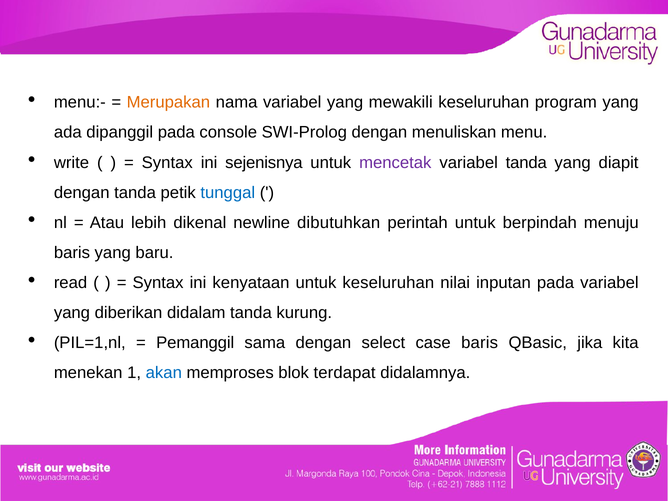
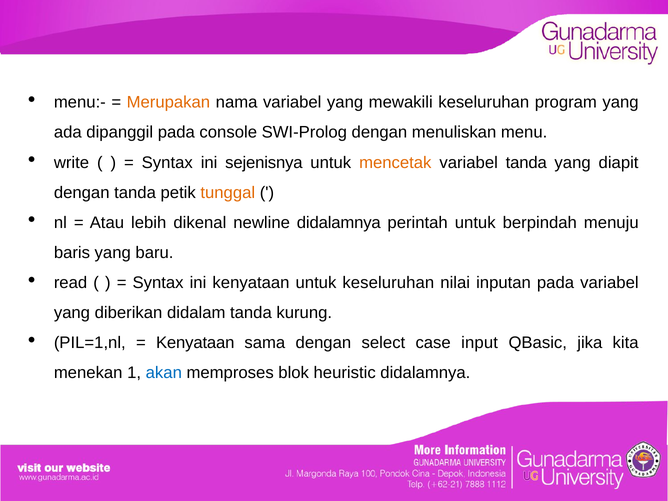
mencetak colour: purple -> orange
tunggal colour: blue -> orange
newline dibutuhkan: dibutuhkan -> didalamnya
Pemanggil at (195, 343): Pemanggil -> Kenyataan
case baris: baris -> input
terdapat: terdapat -> heuristic
